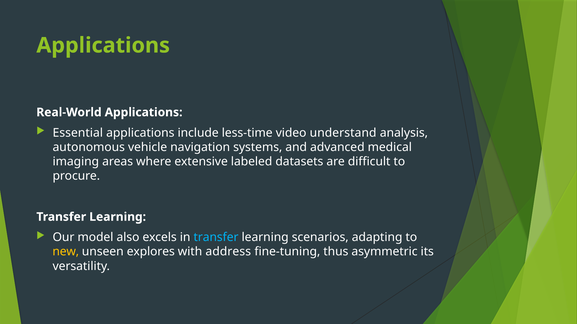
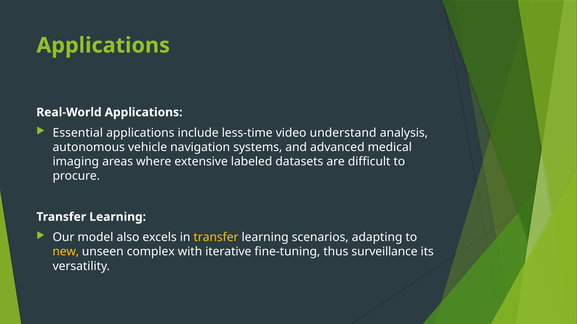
transfer at (216, 238) colour: light blue -> yellow
explores: explores -> complex
address: address -> iterative
asymmetric: asymmetric -> surveillance
